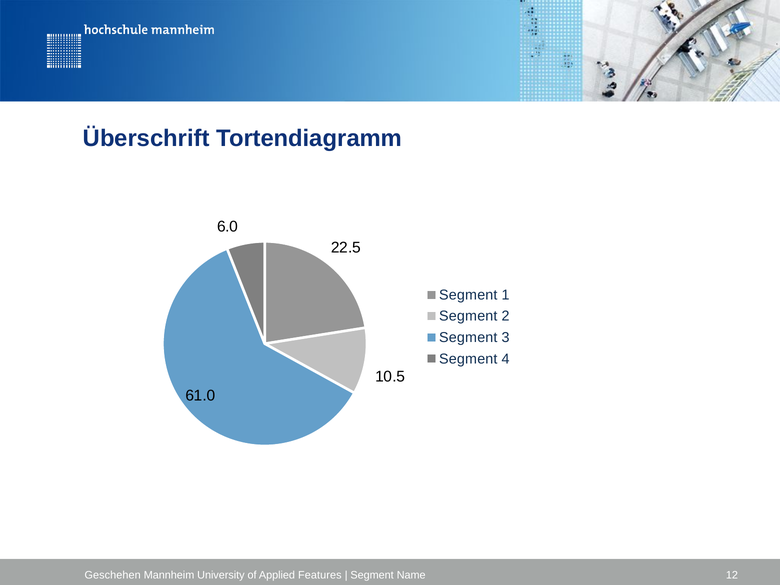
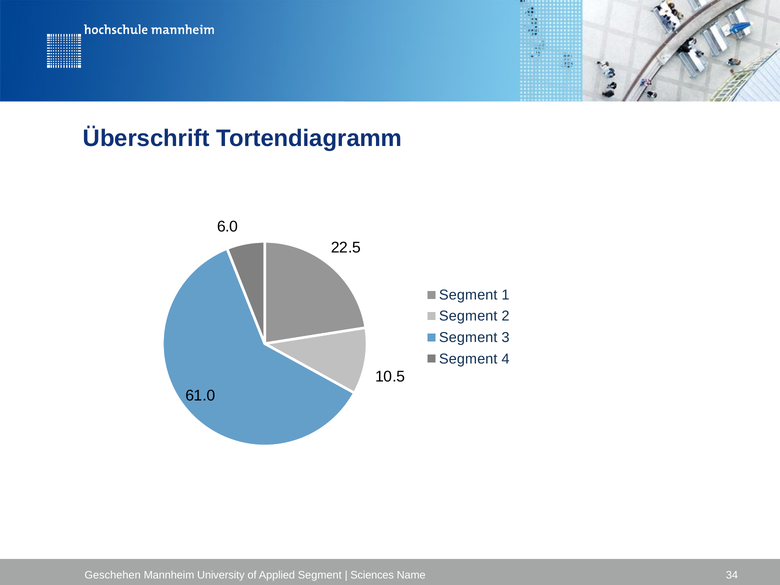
Applied Features: Features -> Segment
Segment at (372, 575): Segment -> Sciences
12: 12 -> 34
